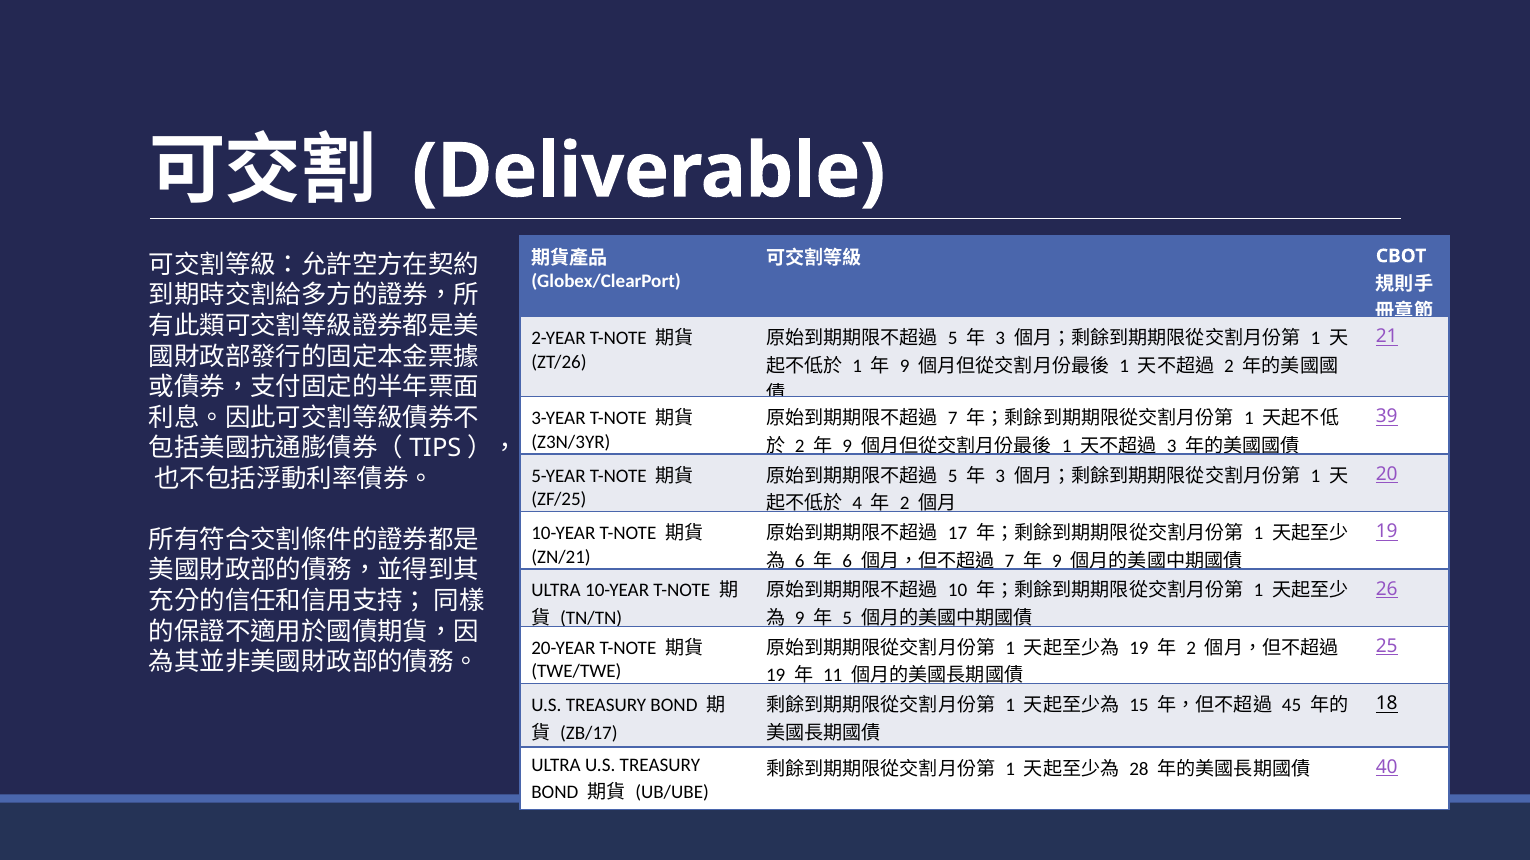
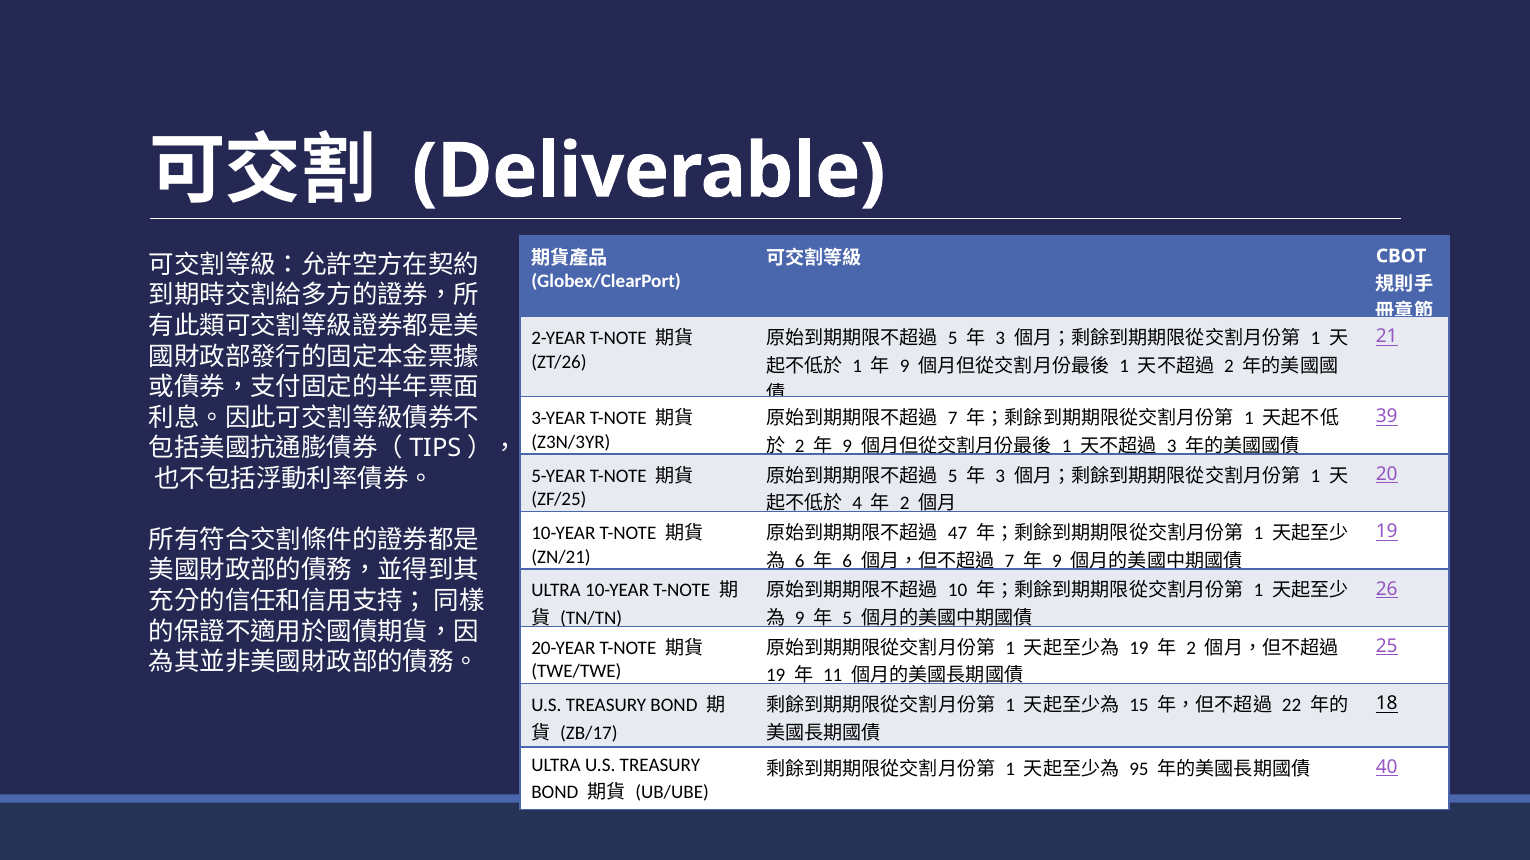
17: 17 -> 47
45: 45 -> 22
28: 28 -> 95
